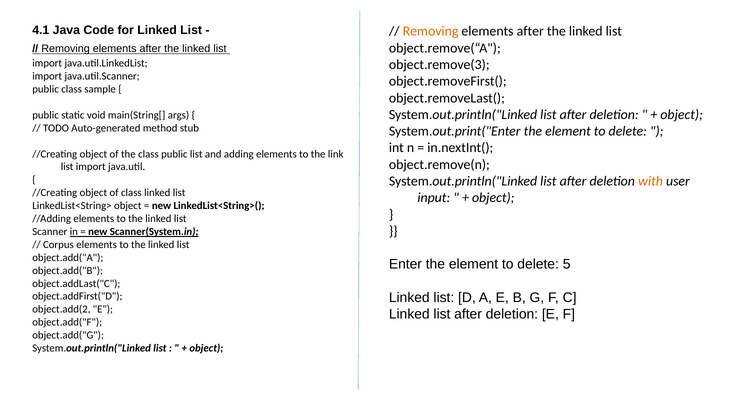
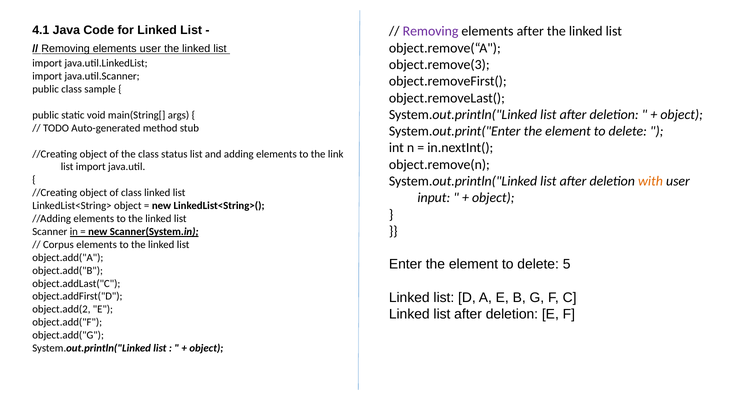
Removing at (431, 31) colour: orange -> purple
after at (150, 49): after -> user
class public: public -> status
